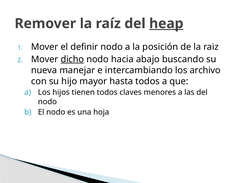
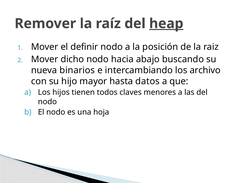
dicho underline: present -> none
manejar: manejar -> binarios
hasta todos: todos -> datos
